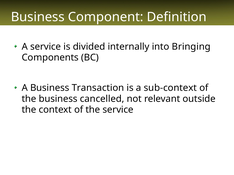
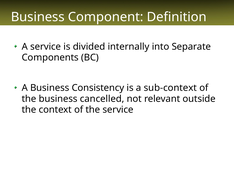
Bringing: Bringing -> Separate
Transaction: Transaction -> Consistency
